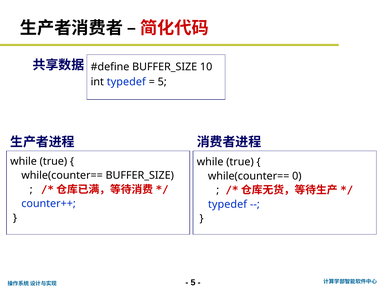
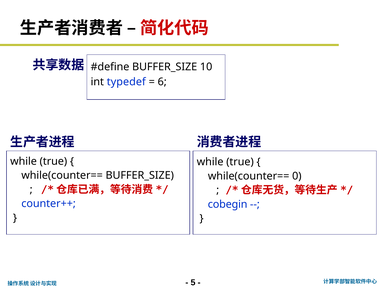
5 at (162, 82): 5 -> 6
typedef at (228, 205): typedef -> cobegin
